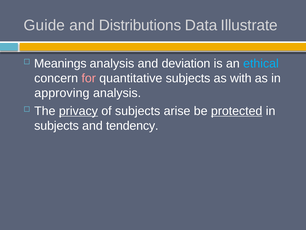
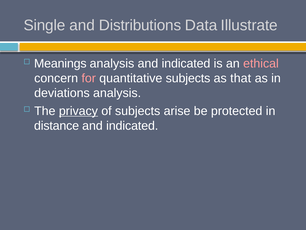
Guide: Guide -> Single
analysis and deviation: deviation -> indicated
ethical colour: light blue -> pink
with: with -> that
approving: approving -> deviations
protected underline: present -> none
subjects at (57, 125): subjects -> distance
tendency at (132, 125): tendency -> indicated
